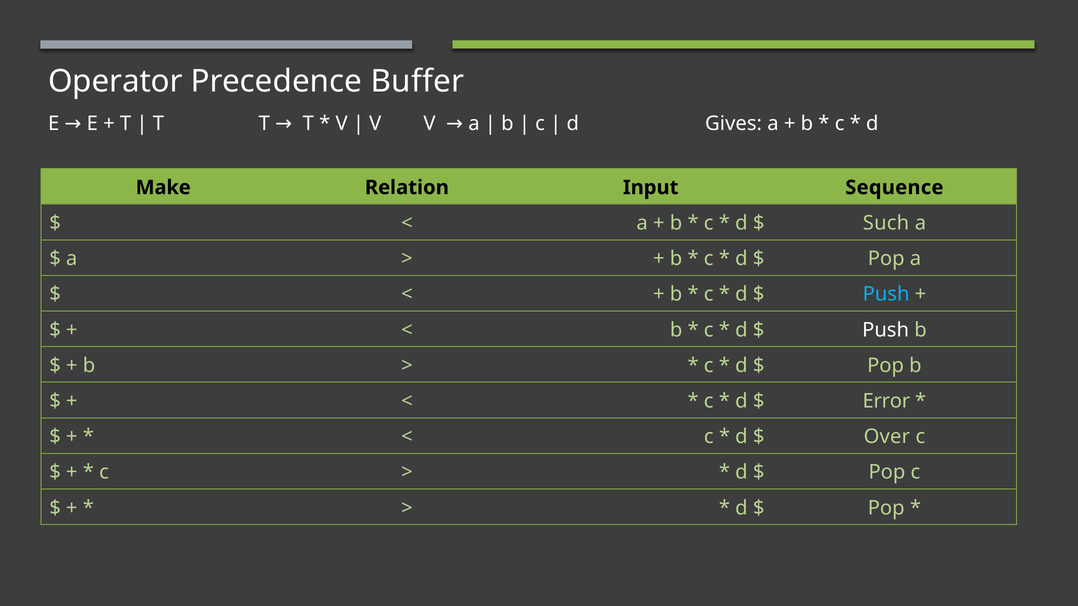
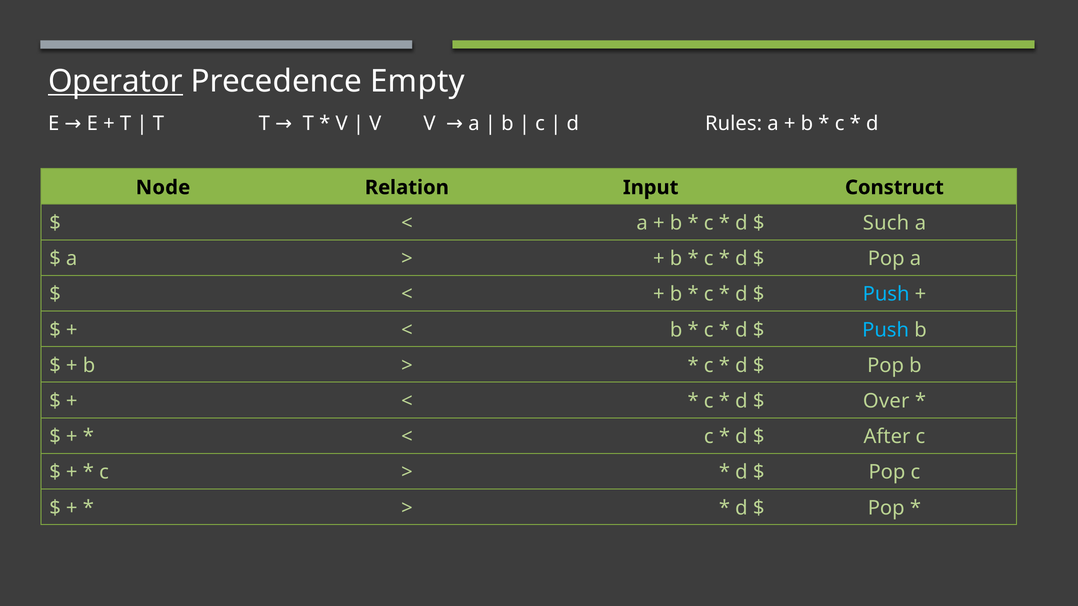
Operator underline: none -> present
Buffer: Buffer -> Empty
Gives: Gives -> Rules
Make: Make -> Node
Sequence: Sequence -> Construct
Push at (886, 330) colour: white -> light blue
Error: Error -> Over
Over: Over -> After
